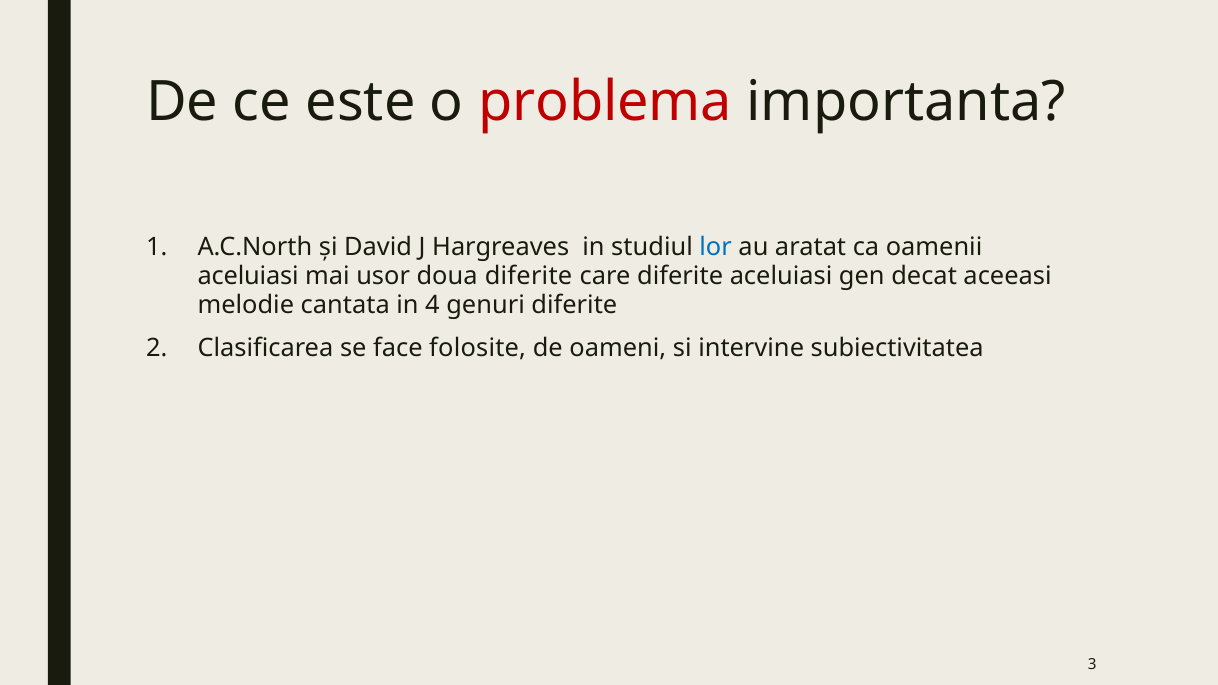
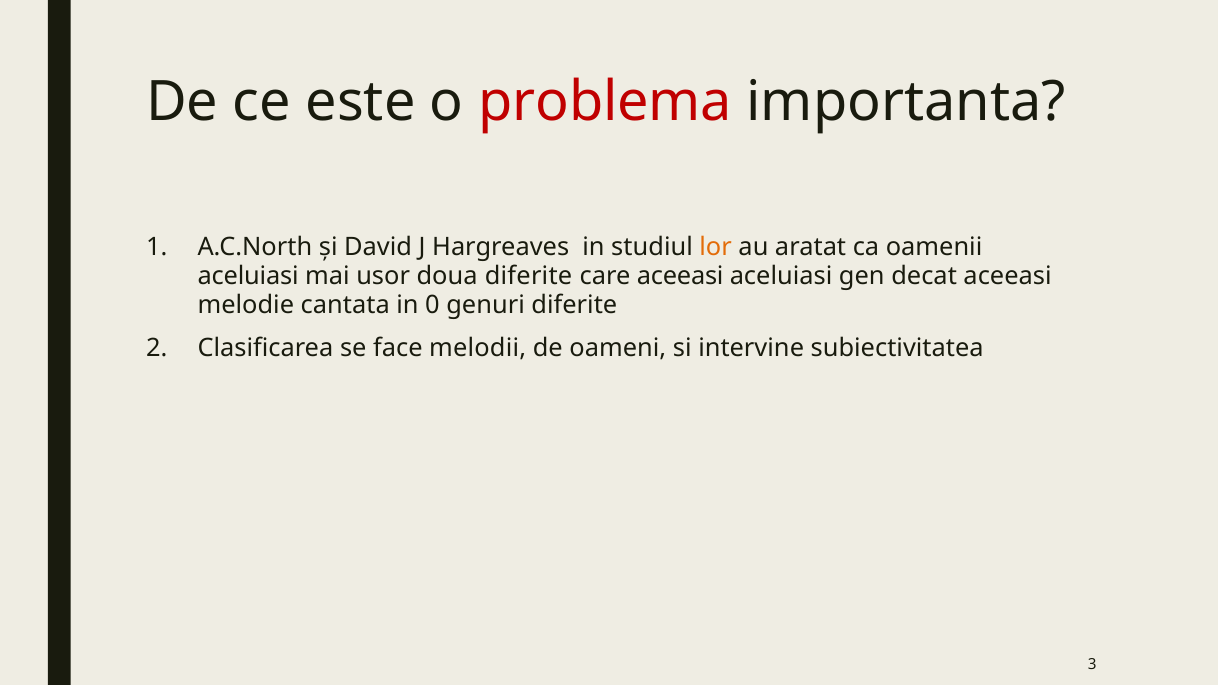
lor colour: blue -> orange
care diferite: diferite -> aceeasi
4: 4 -> 0
folosite: folosite -> melodii
